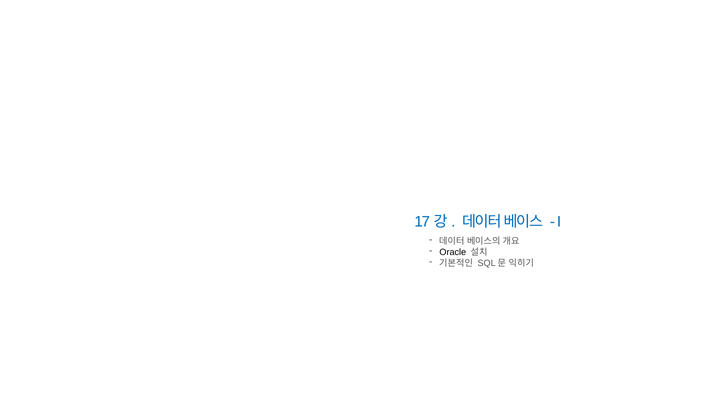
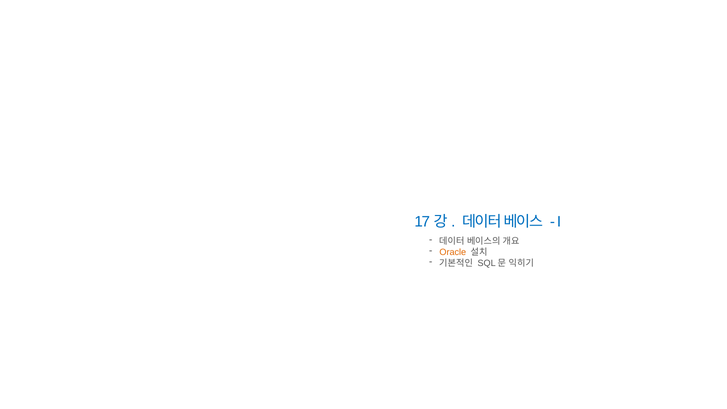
Oracle colour: black -> orange
